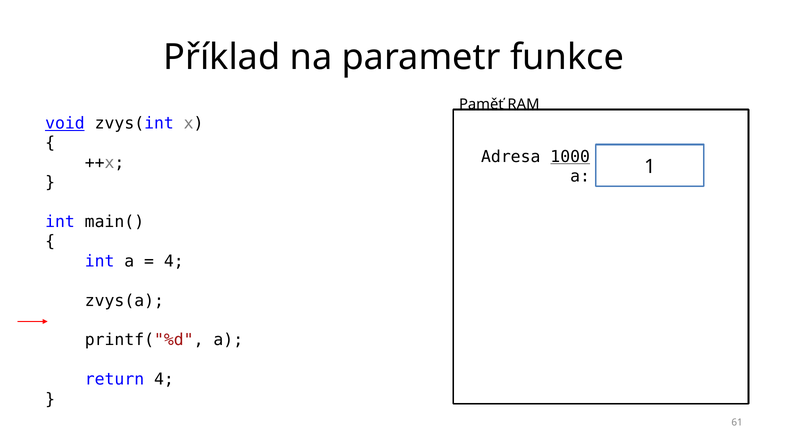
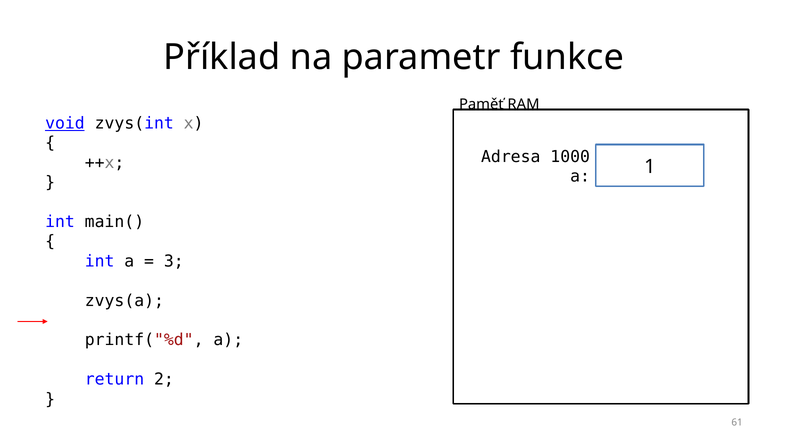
1000 underline: present -> none
4 at (174, 261): 4 -> 3
return 4: 4 -> 2
